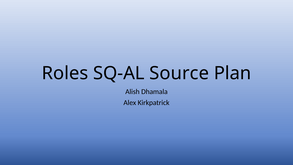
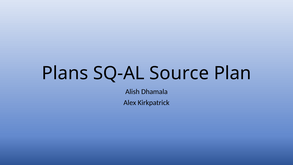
Roles: Roles -> Plans
